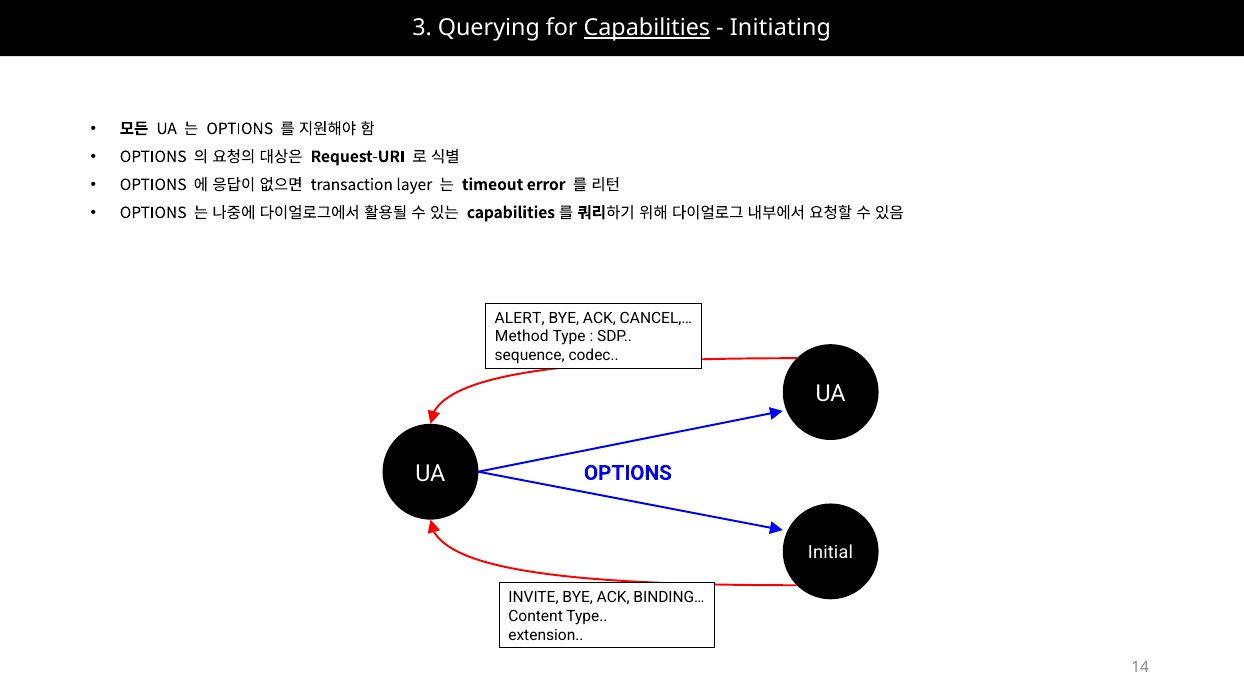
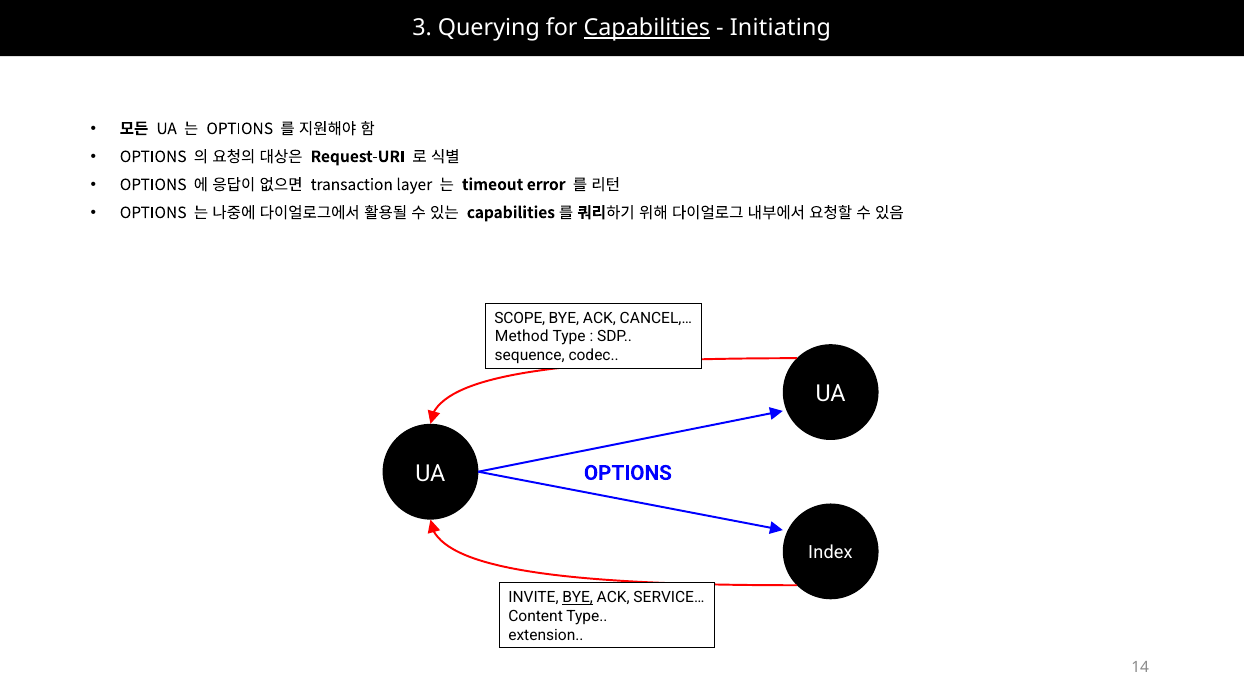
ALERT: ALERT -> SCOPE
Initial: Initial -> Index
BYE at (578, 598) underline: none -> present
BINDING…: BINDING… -> SERVICE…
